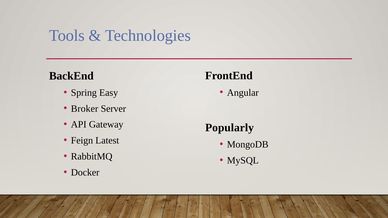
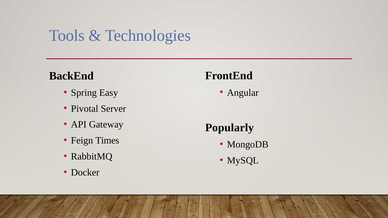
Broker: Broker -> Pivotal
Latest: Latest -> Times
